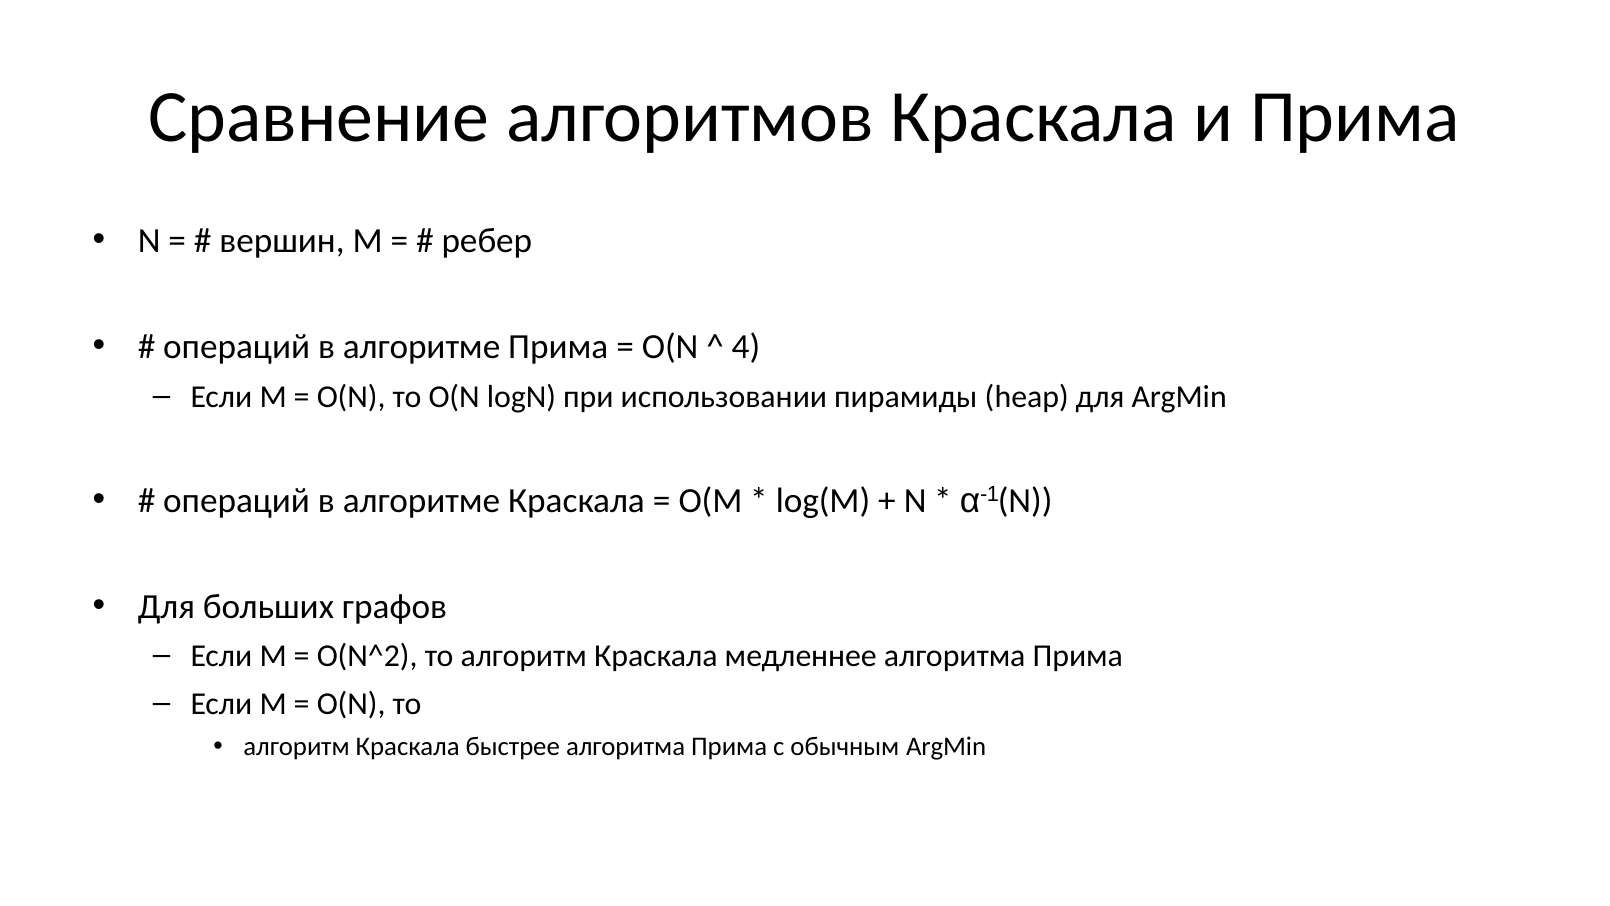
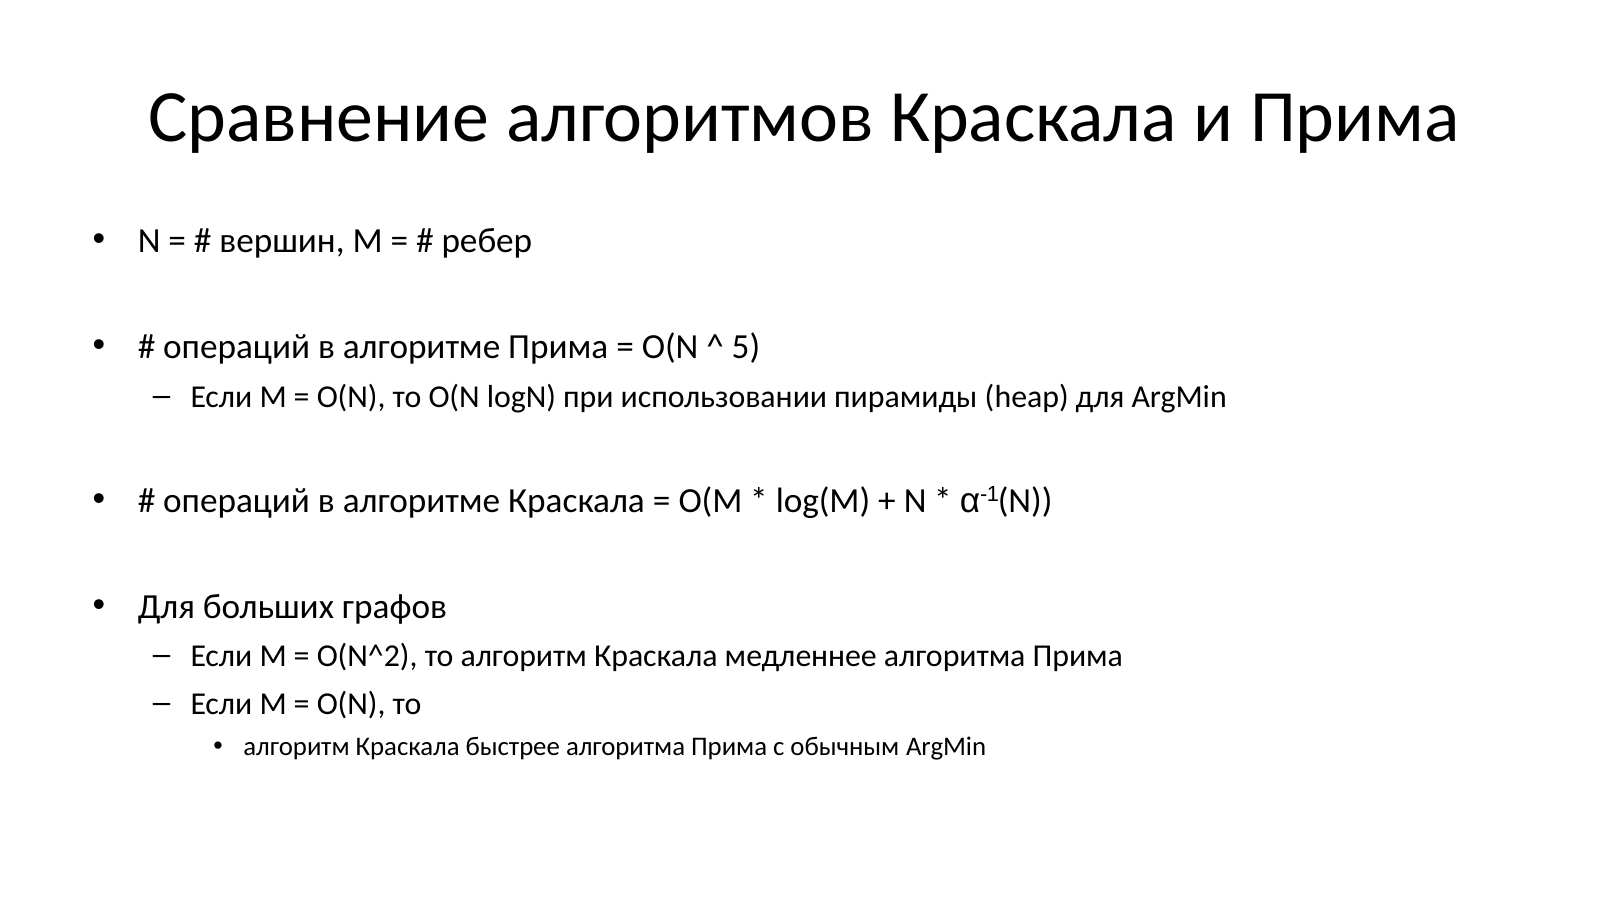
4: 4 -> 5
